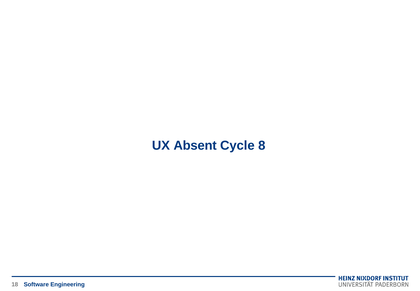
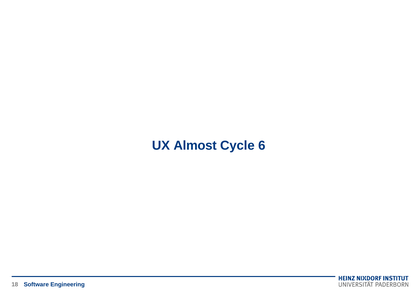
Absent: Absent -> Almost
8: 8 -> 6
